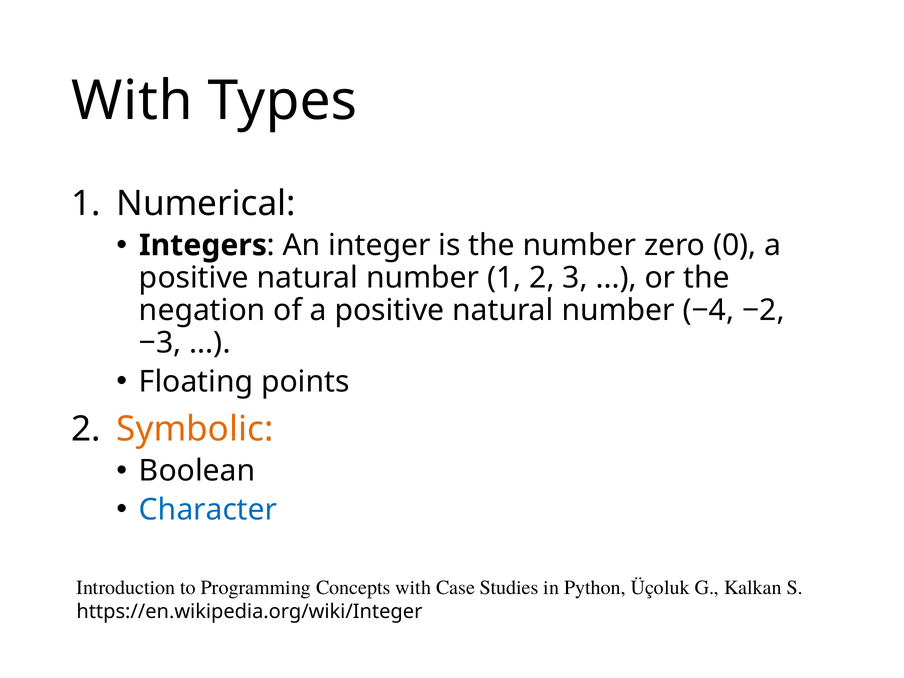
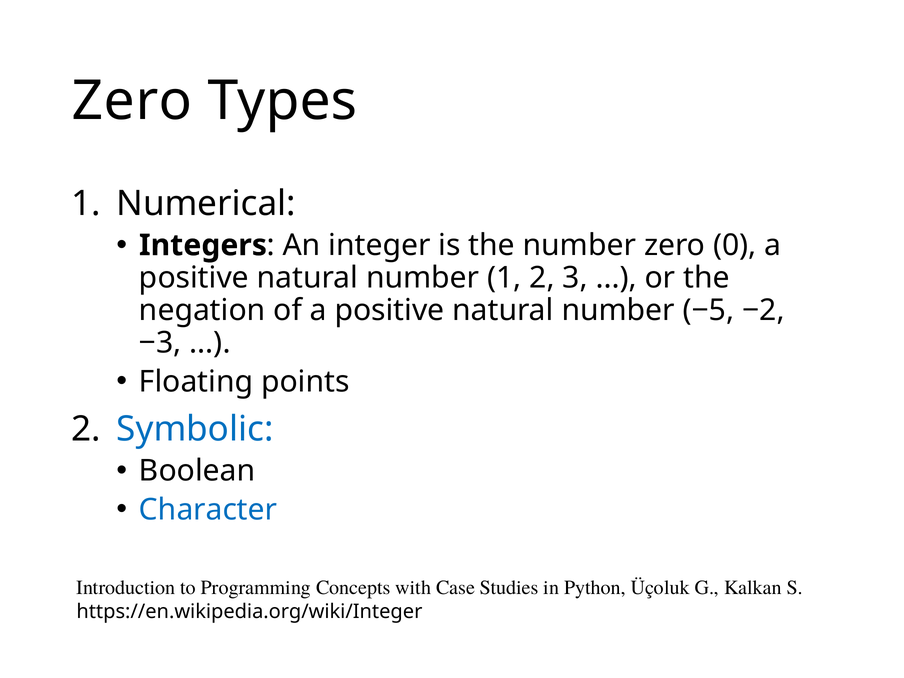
With at (132, 101): With -> Zero
−4: −4 -> −5
Symbolic colour: orange -> blue
